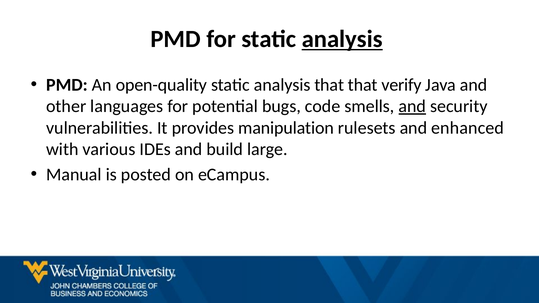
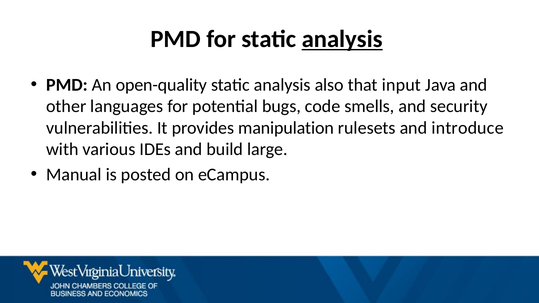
analysis that: that -> also
verify: verify -> input
and at (412, 106) underline: present -> none
enhanced: enhanced -> introduce
